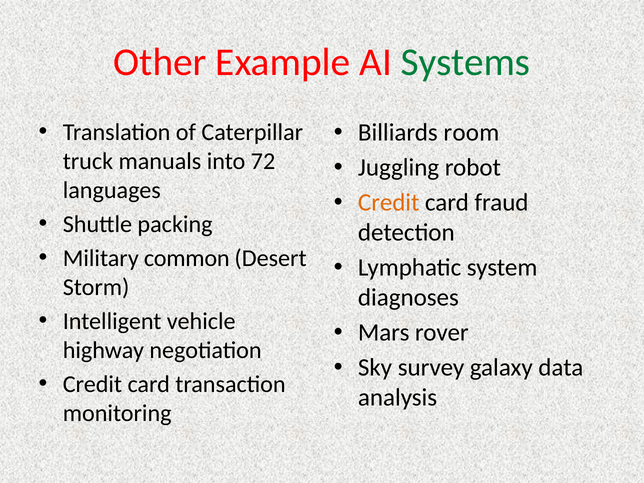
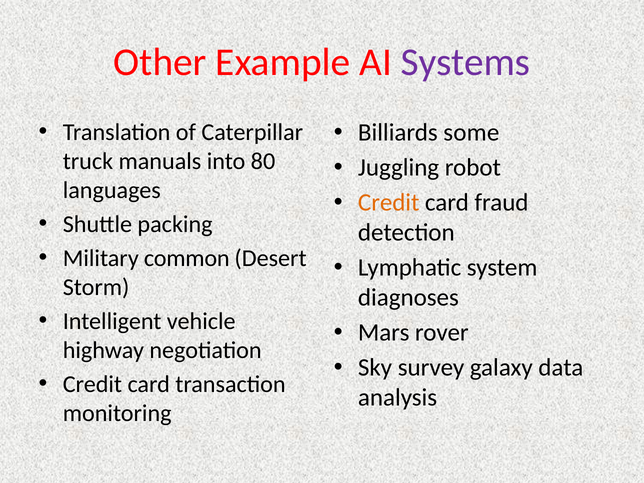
Systems colour: green -> purple
room: room -> some
72: 72 -> 80
